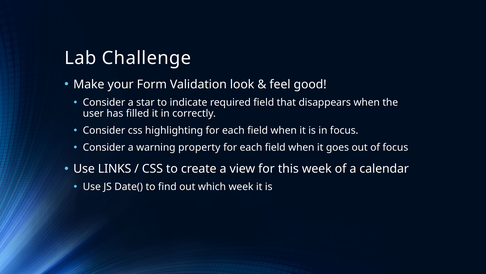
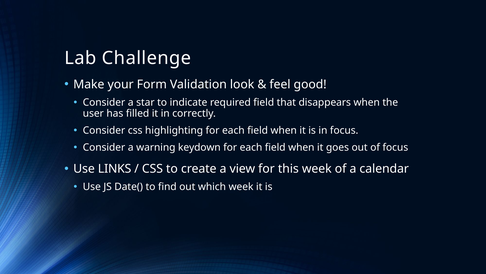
property: property -> keydown
